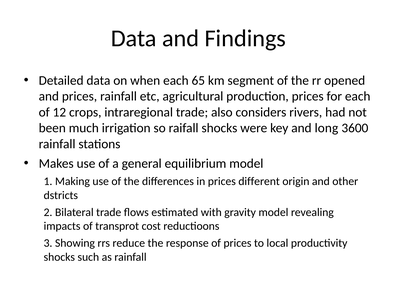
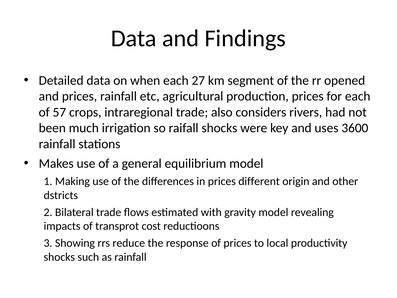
65: 65 -> 27
12: 12 -> 57
long: long -> uses
